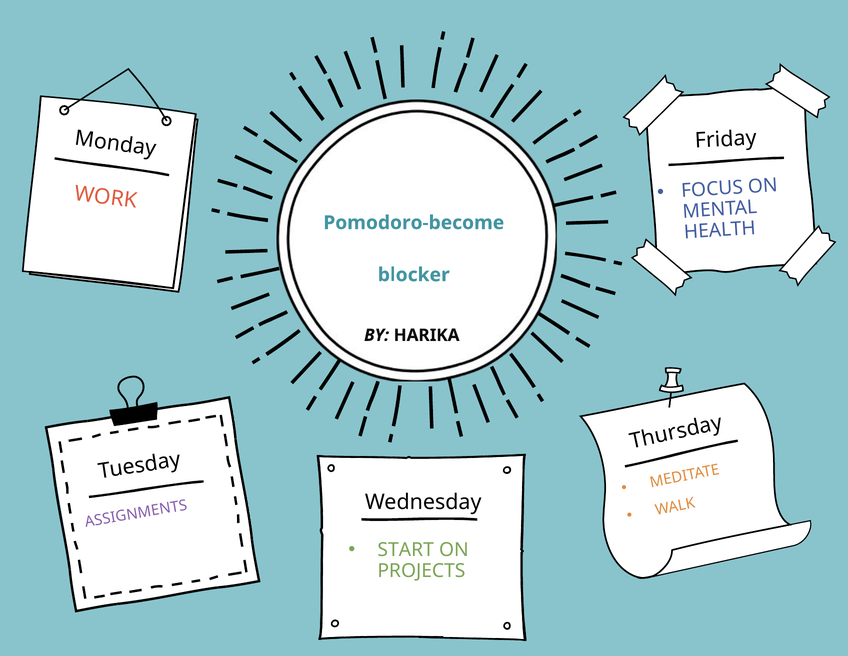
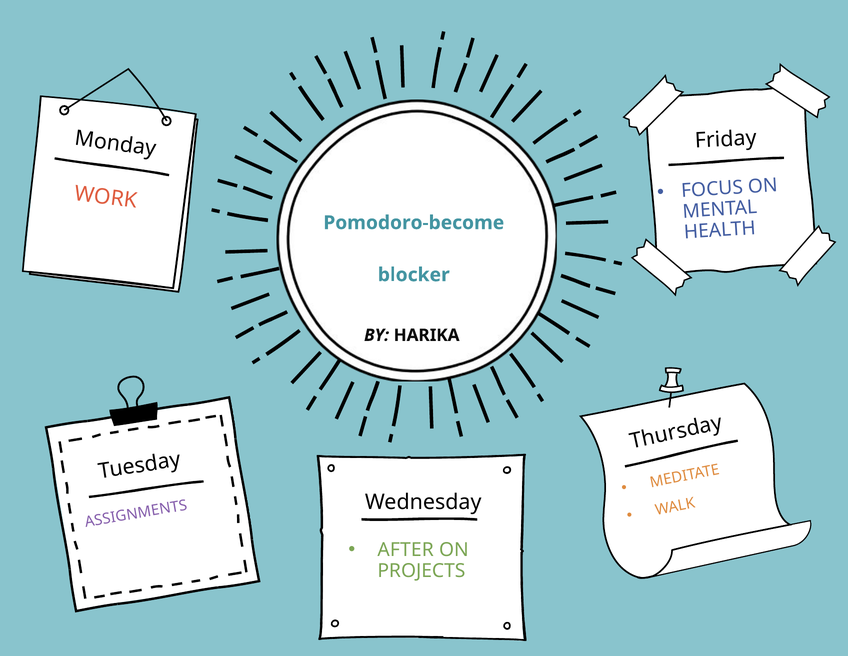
START: START -> AFTER
